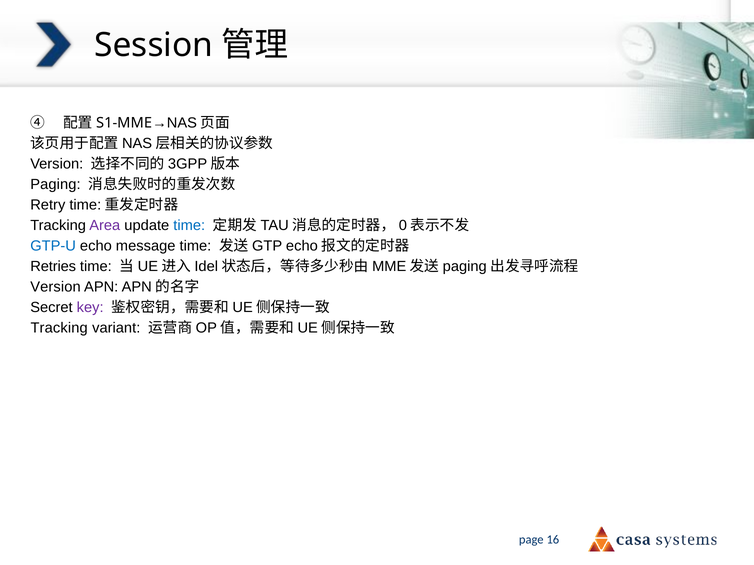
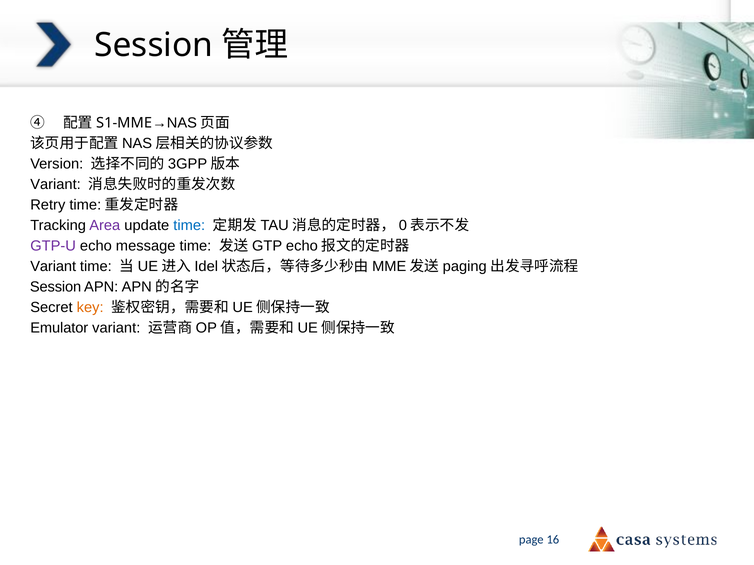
Paging at (55, 185): Paging -> Variant
GTP-U colour: blue -> purple
Retries at (53, 267): Retries -> Variant
Version at (55, 287): Version -> Session
key colour: purple -> orange
Tracking at (59, 328): Tracking -> Emulator
